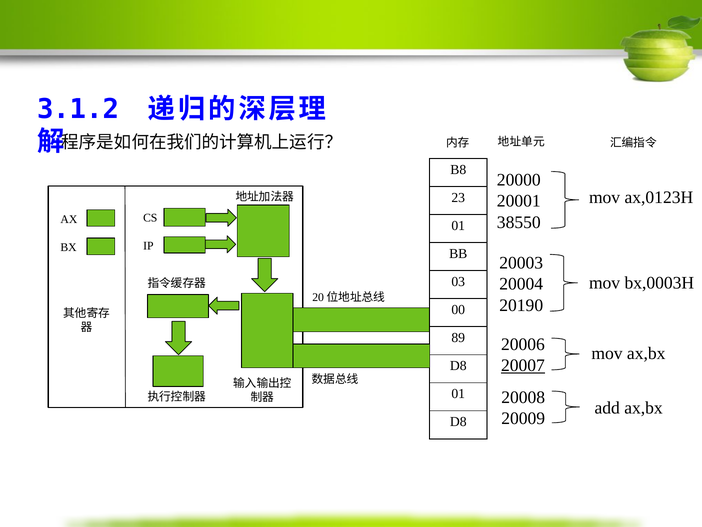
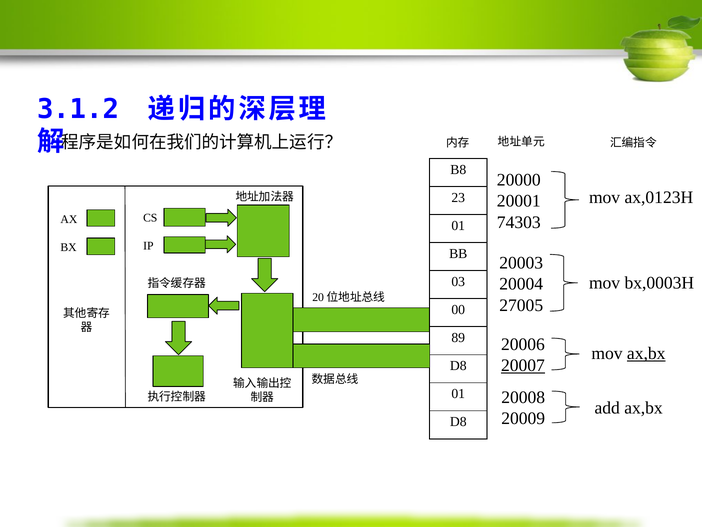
38550: 38550 -> 74303
20190: 20190 -> 27005
ax,bx at (646, 353) underline: none -> present
